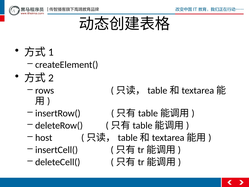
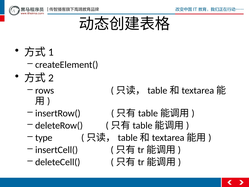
host: host -> type
